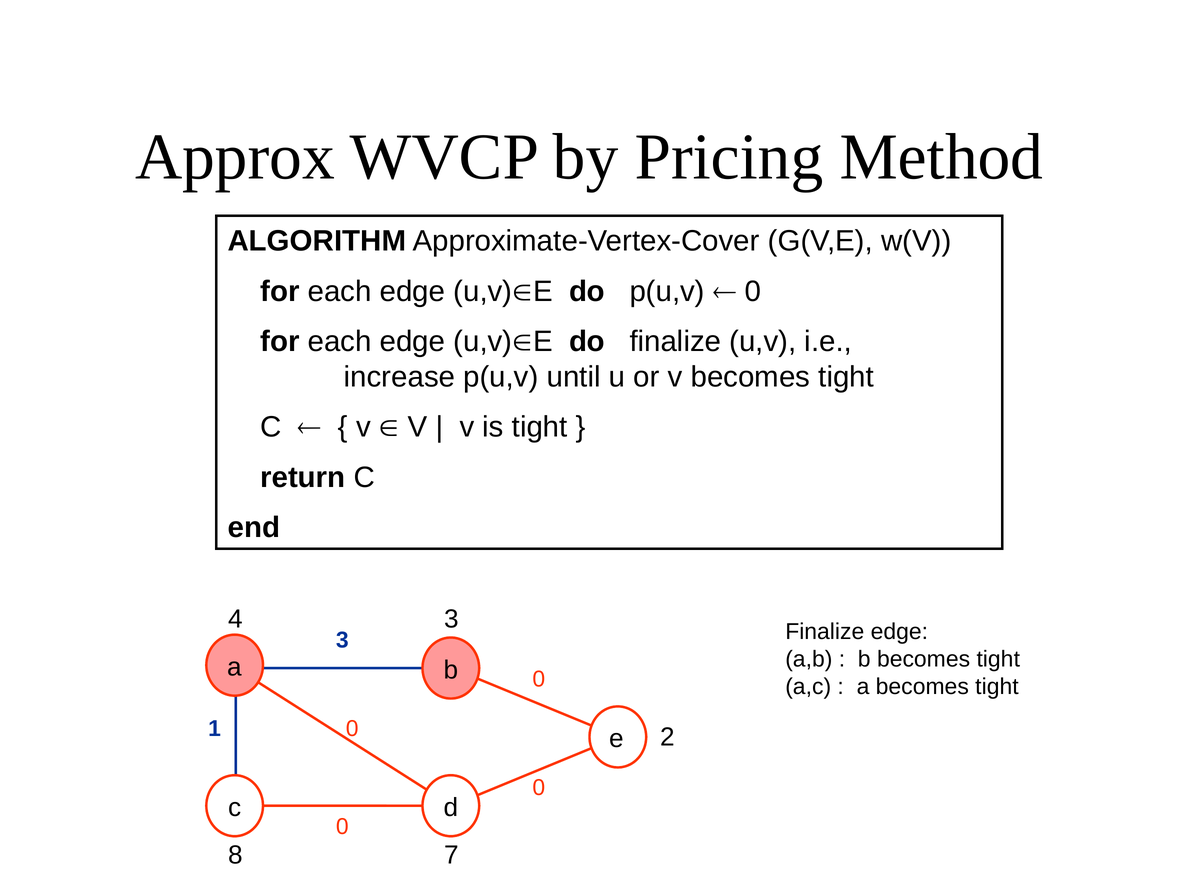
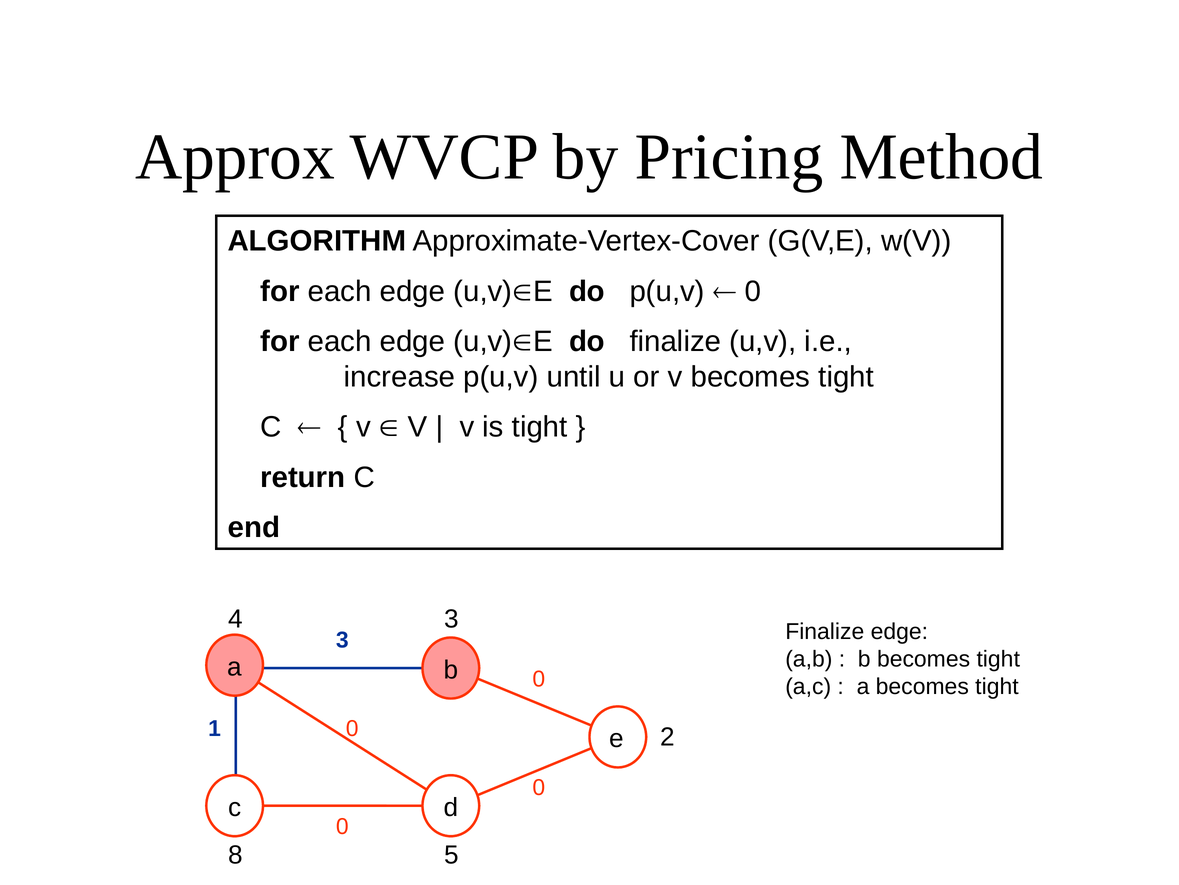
7: 7 -> 5
